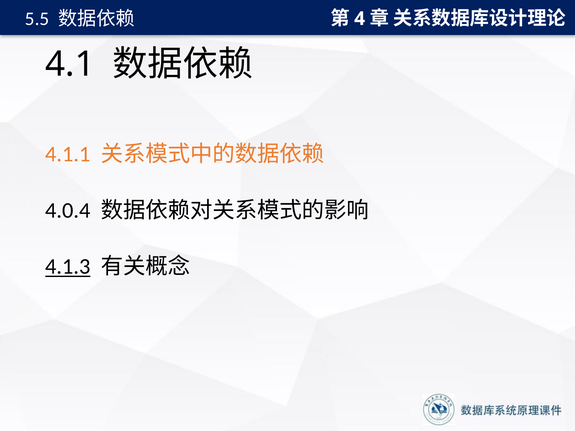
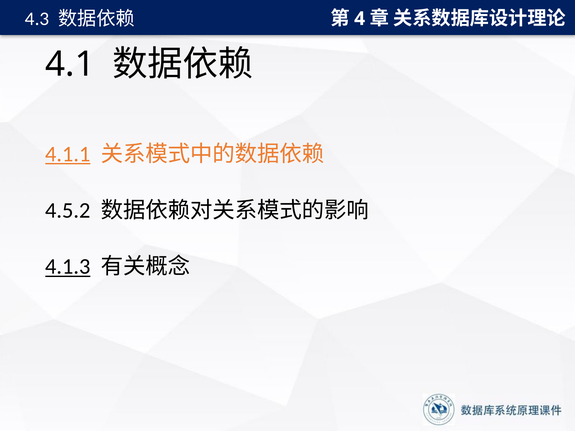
5.5: 5.5 -> 4.3
4.1.1 underline: none -> present
4.0.4: 4.0.4 -> 4.5.2
